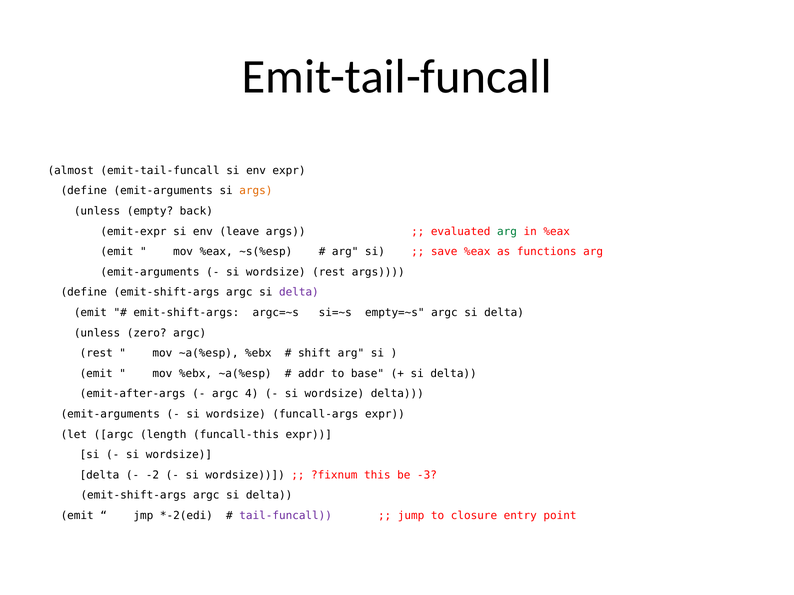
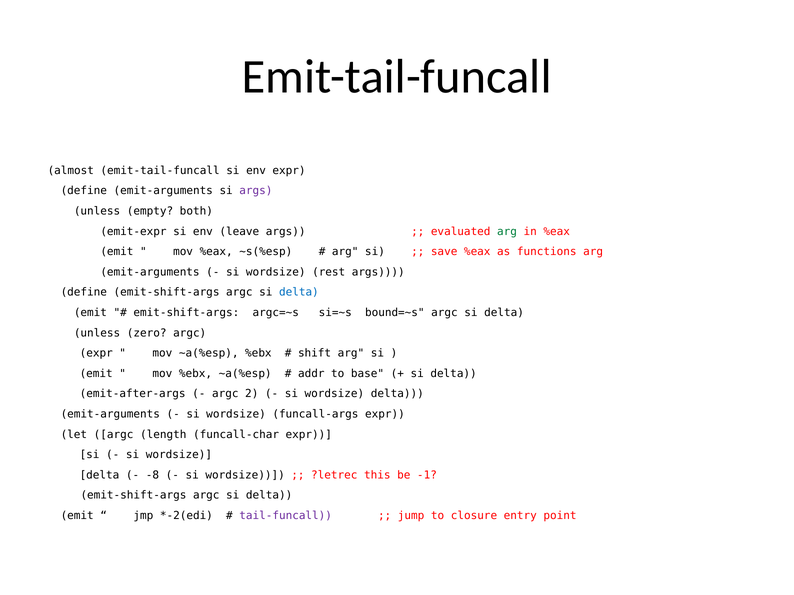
args at (256, 191) colour: orange -> purple
back: back -> both
delta at (299, 293) colour: purple -> blue
empty=~s: empty=~s -> bound=~s
rest at (96, 354): rest -> expr
4: 4 -> 2
funcall-this: funcall-this -> funcall-char
-2: -2 -> -8
?fixnum: ?fixnum -> ?letrec
-3: -3 -> -1
